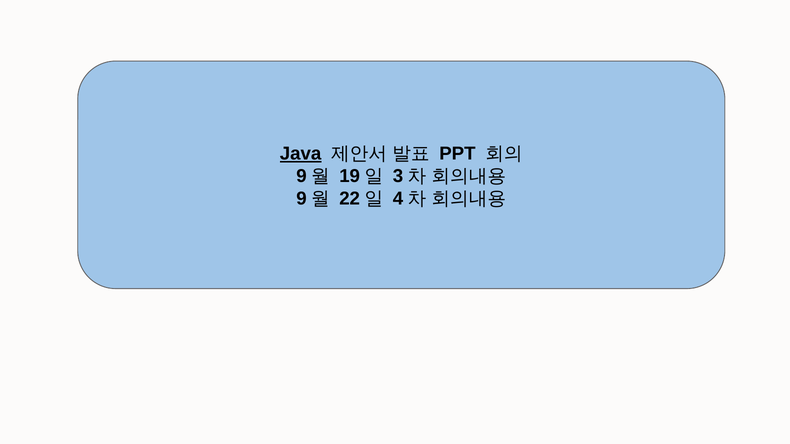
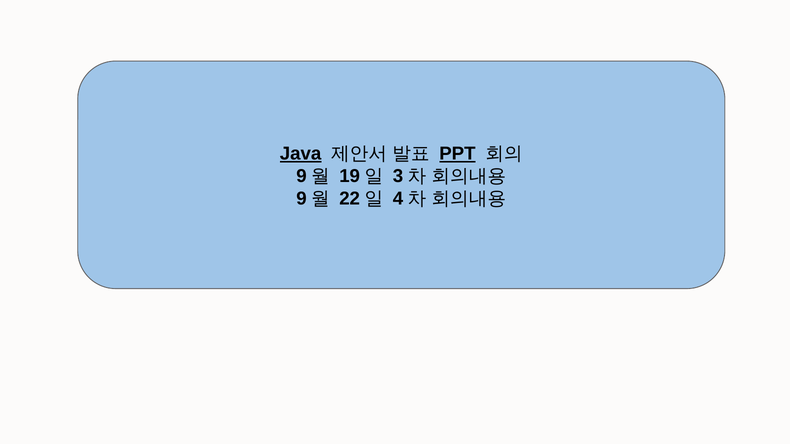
PPT underline: none -> present
